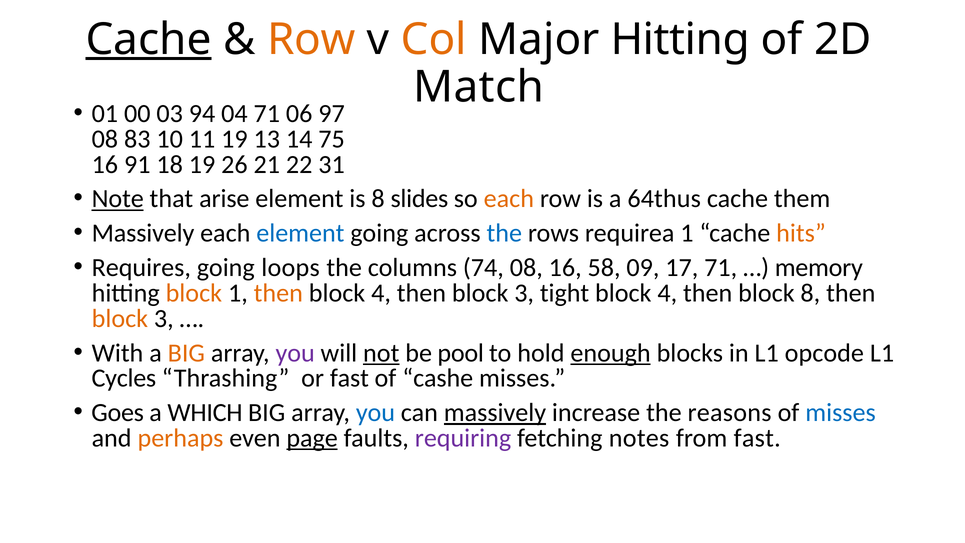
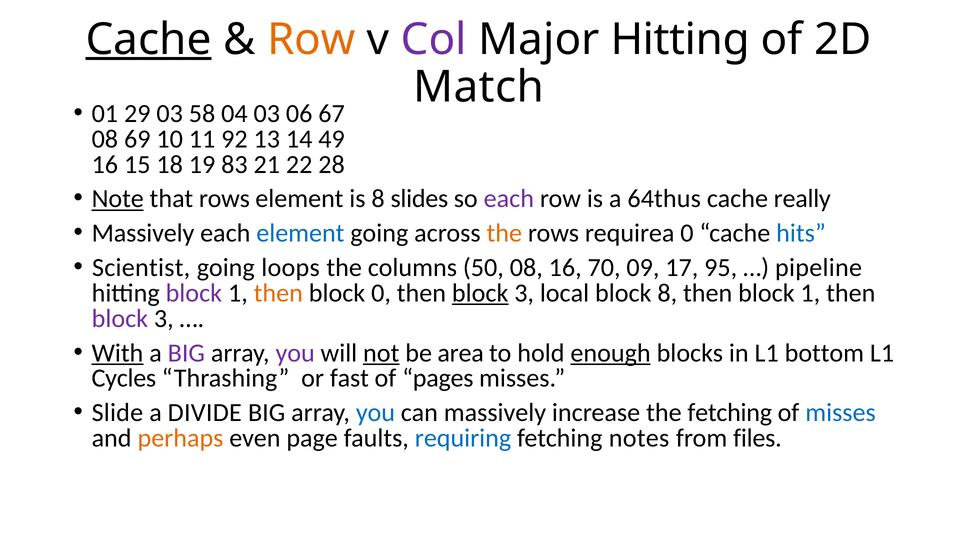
Col colour: orange -> purple
00: 00 -> 29
94: 94 -> 58
04 71: 71 -> 03
97: 97 -> 67
83: 83 -> 69
11 19: 19 -> 92
75: 75 -> 49
91: 91 -> 15
26: 26 -> 83
31: 31 -> 28
that arise: arise -> rows
each at (509, 199) colour: orange -> purple
them: them -> really
the at (504, 233) colour: blue -> orange
requirea 1: 1 -> 0
hits colour: orange -> blue
Requires: Requires -> Scientist
74: 74 -> 50
58: 58 -> 70
17 71: 71 -> 95
memory: memory -> pipeline
block at (194, 293) colour: orange -> purple
4 at (381, 293): 4 -> 0
block at (480, 293) underline: none -> present
tight: tight -> local
4 at (667, 293): 4 -> 8
then block 8: 8 -> 1
block at (120, 318) colour: orange -> purple
With underline: none -> present
BIG at (186, 353) colour: orange -> purple
pool: pool -> area
opcode: opcode -> bottom
cashe: cashe -> pages
Goes: Goes -> Slide
WHICH: WHICH -> DIVIDE
massively at (495, 413) underline: present -> none
the reasons: reasons -> fetching
page underline: present -> none
requiring colour: purple -> blue
from fast: fast -> files
